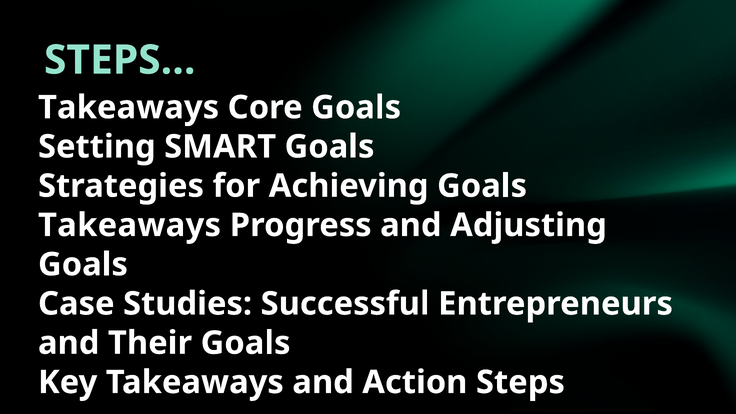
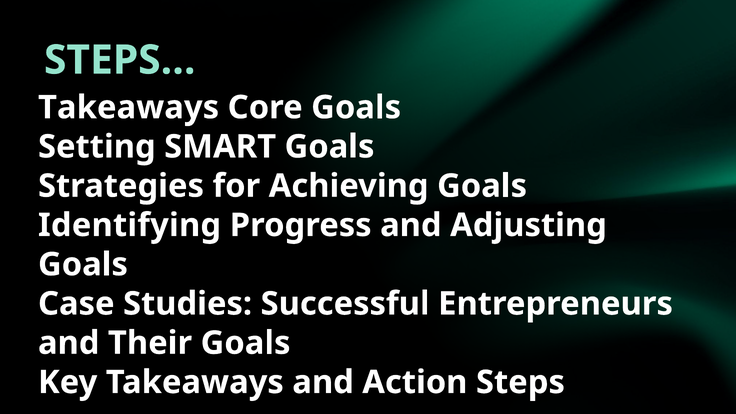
Takeaways at (130, 225): Takeaways -> Identifying
